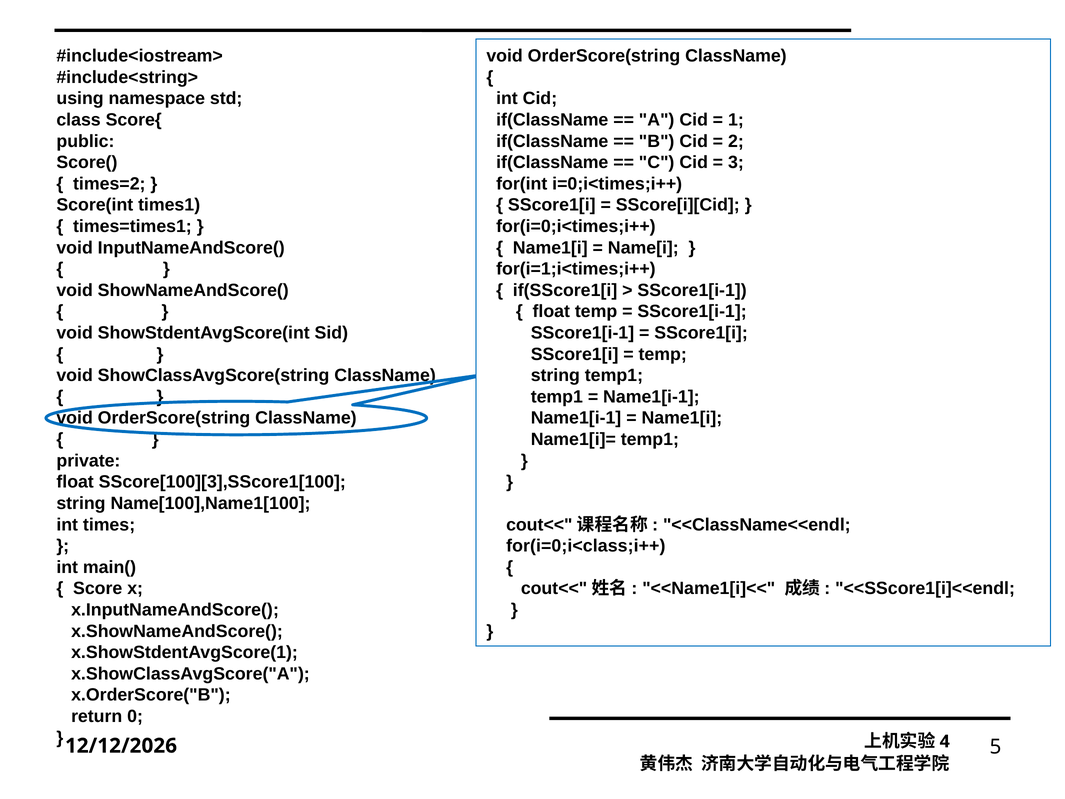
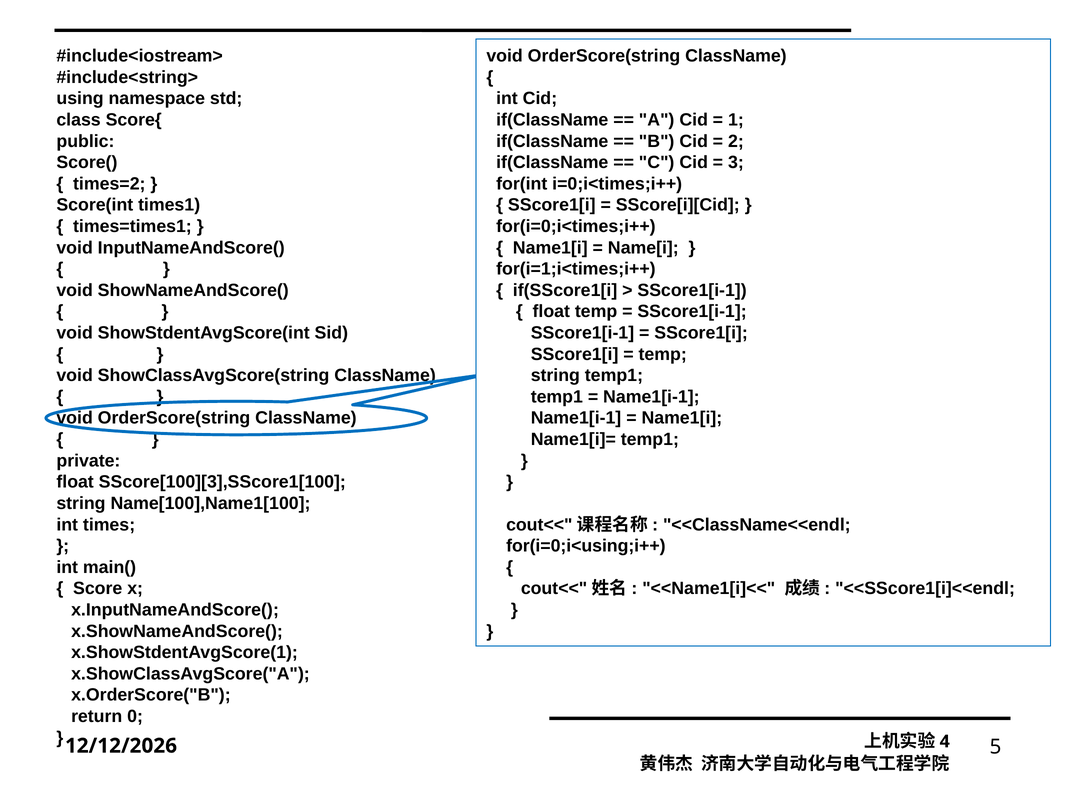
for(i=0;i<class;i++: for(i=0;i<class;i++ -> for(i=0;i<using;i++
